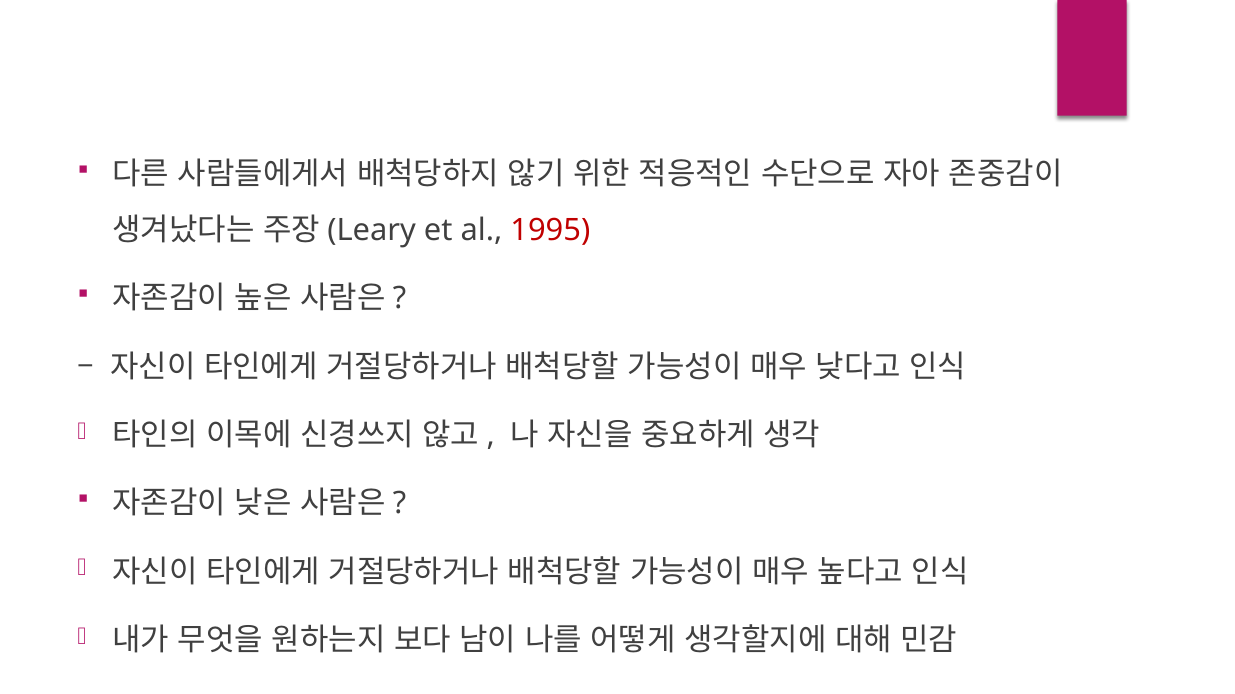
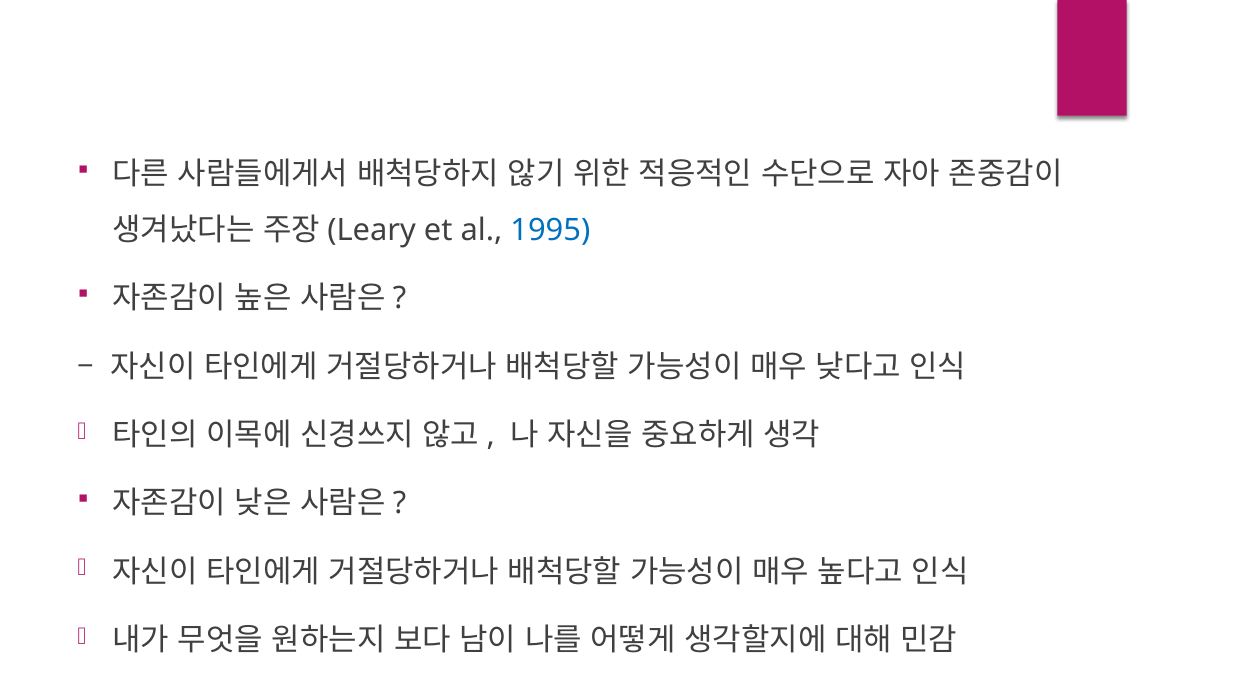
1995 colour: red -> blue
